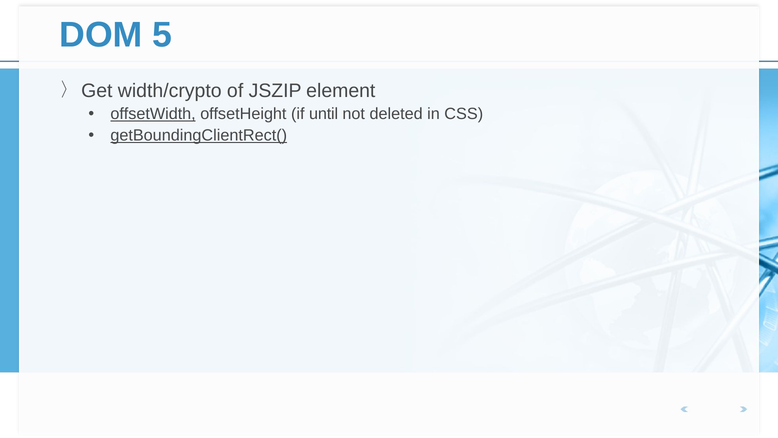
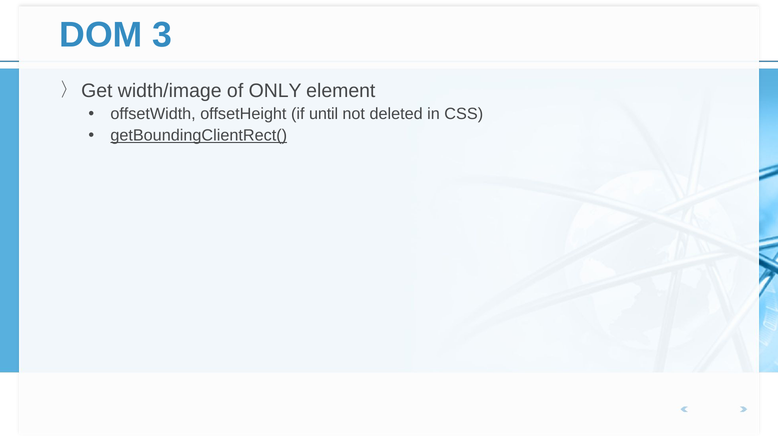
5: 5 -> 3
width/crypto: width/crypto -> width/image
JSZIP: JSZIP -> ONLY
offsetWidth underline: present -> none
